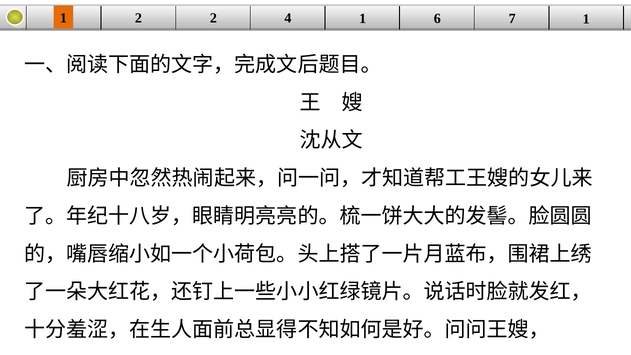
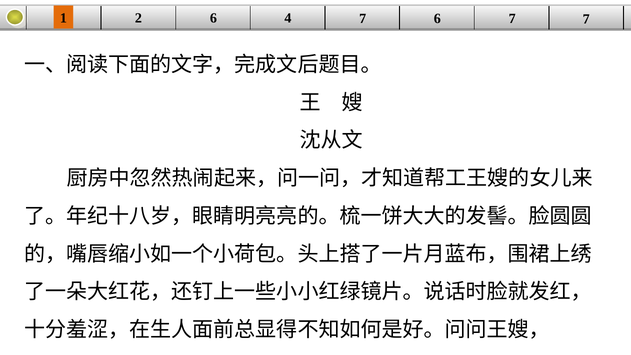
2 2: 2 -> 6
4 1: 1 -> 7
7 1: 1 -> 7
